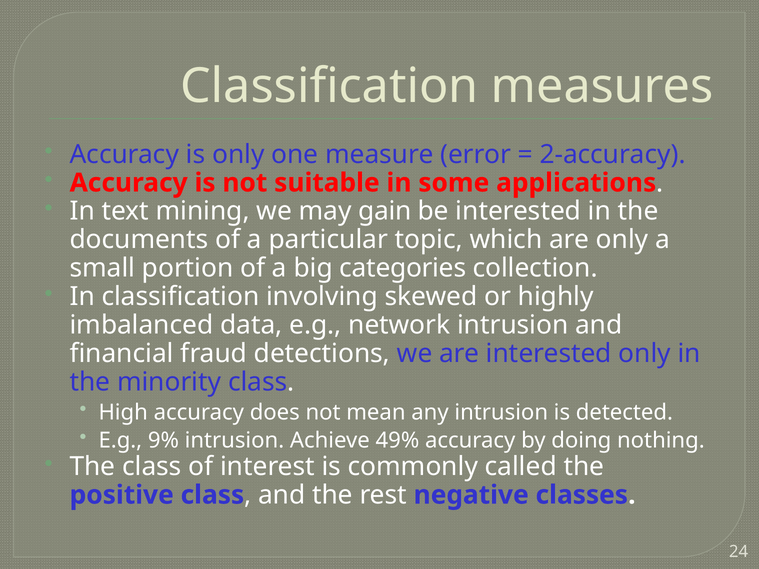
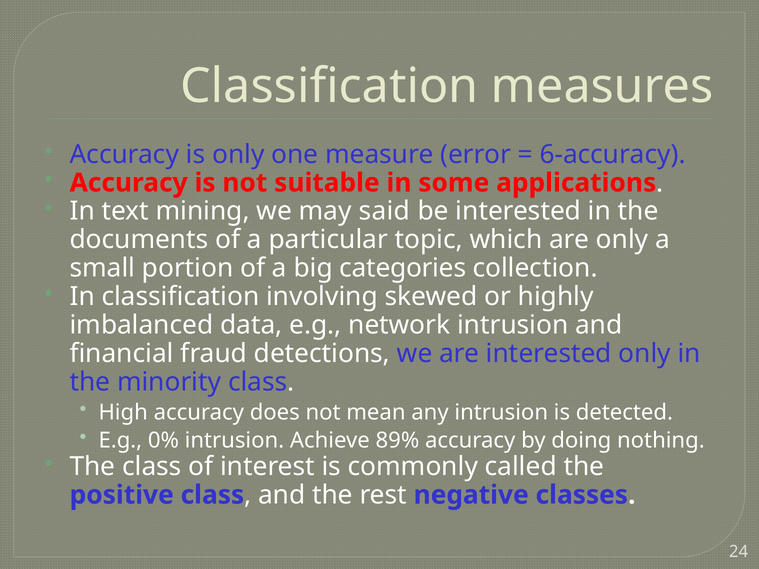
2-accuracy: 2-accuracy -> 6-accuracy
gain: gain -> said
9%: 9% -> 0%
49%: 49% -> 89%
